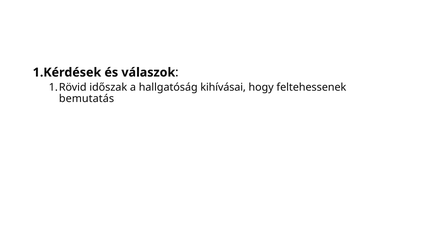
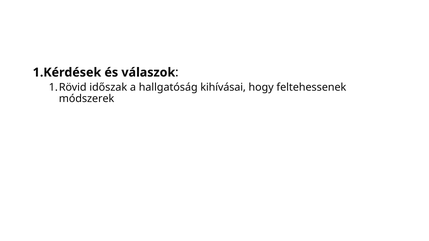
bemutatás: bemutatás -> módszerek
